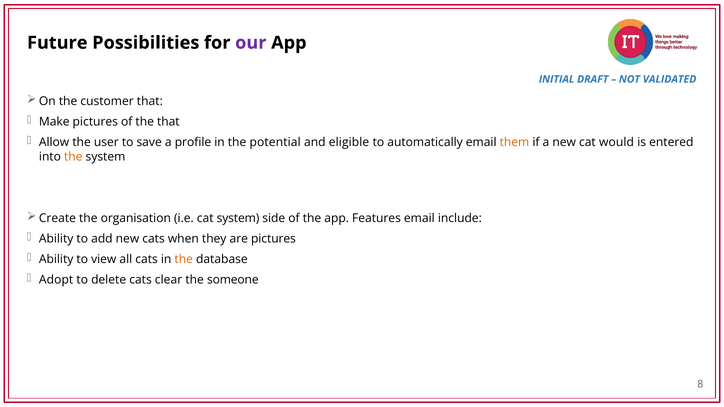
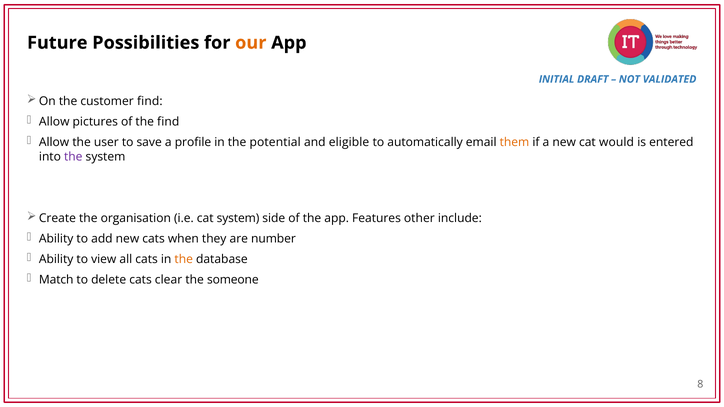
our colour: purple -> orange
customer that: that -> find
Make at (54, 122): Make -> Allow
the that: that -> find
the at (73, 157) colour: orange -> purple
Features email: email -> other
are pictures: pictures -> number
Adopt: Adopt -> Match
